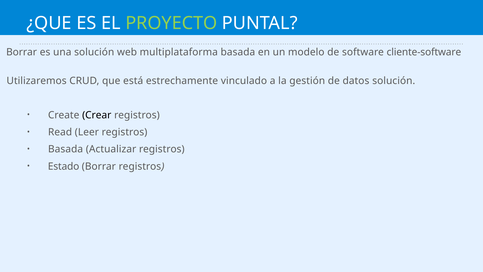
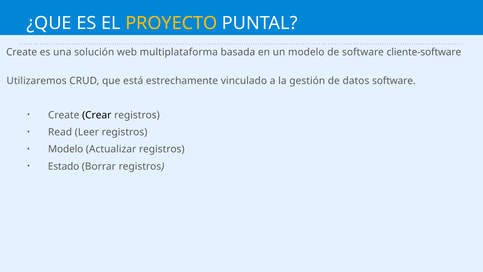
PROYECTO colour: light green -> yellow
Borrar at (22, 52): Borrar -> Create
datos solución: solución -> software
Basada at (66, 149): Basada -> Modelo
